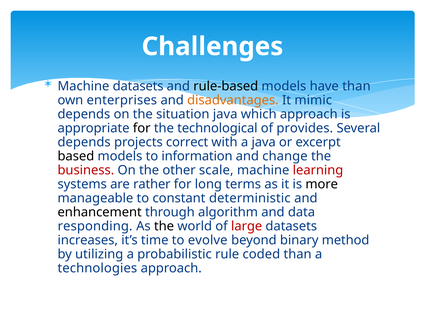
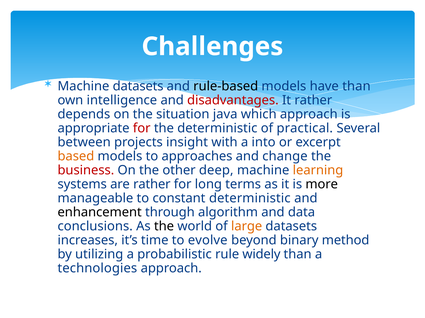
enterprises: enterprises -> intelligence
disadvantages colour: orange -> red
It mimic: mimic -> rather
for at (142, 129) colour: black -> red
the technological: technological -> deterministic
provides: provides -> practical
depends at (84, 143): depends -> between
correct: correct -> insight
a java: java -> into
based colour: black -> orange
information: information -> approaches
scale: scale -> deep
learning colour: red -> orange
responding: responding -> conclusions
large colour: red -> orange
coded: coded -> widely
